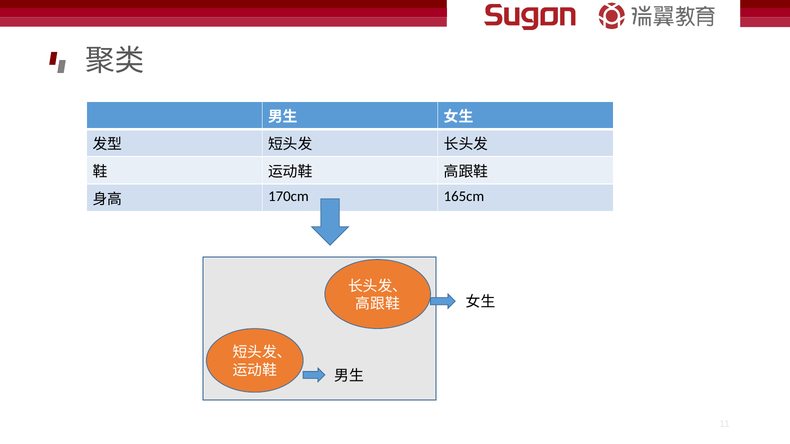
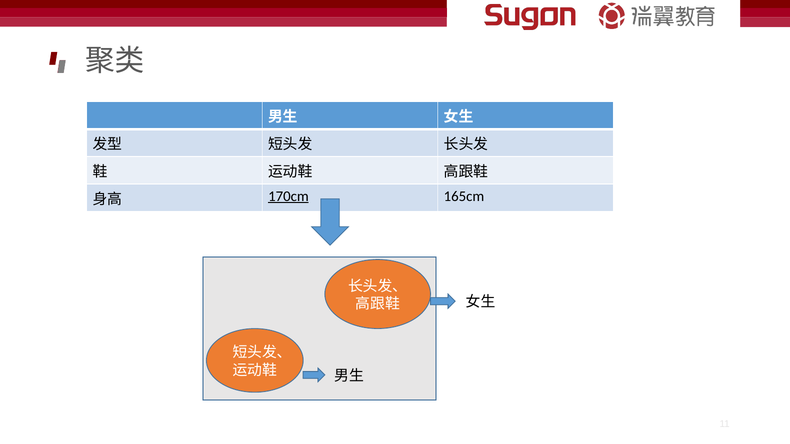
170cm underline: none -> present
